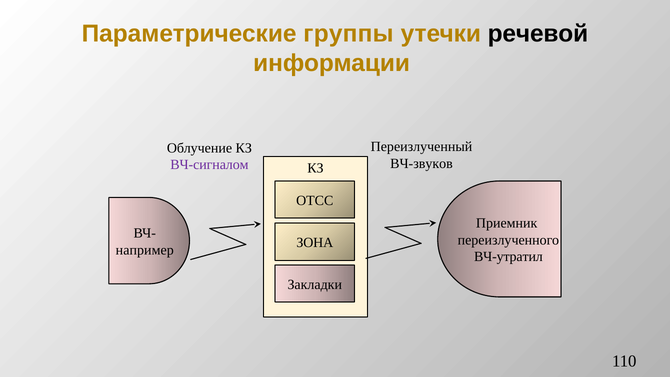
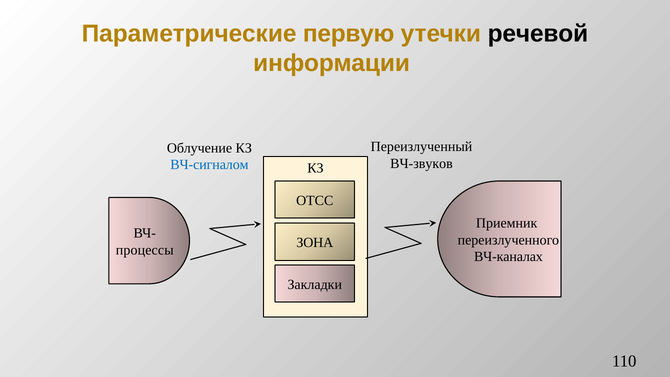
группы: группы -> первую
ВЧ-сигналом colour: purple -> blue
например: например -> процессы
ВЧ-утратил: ВЧ-утратил -> ВЧ-каналах
